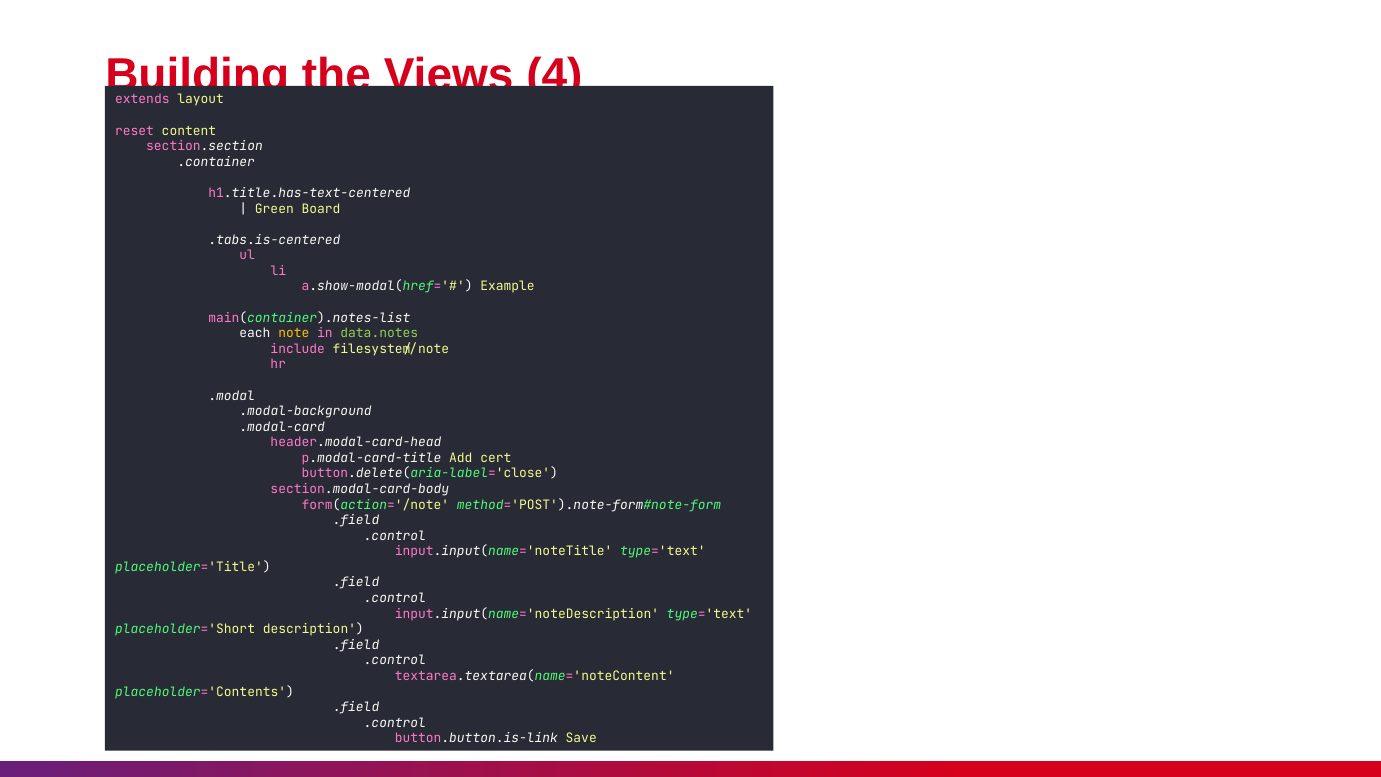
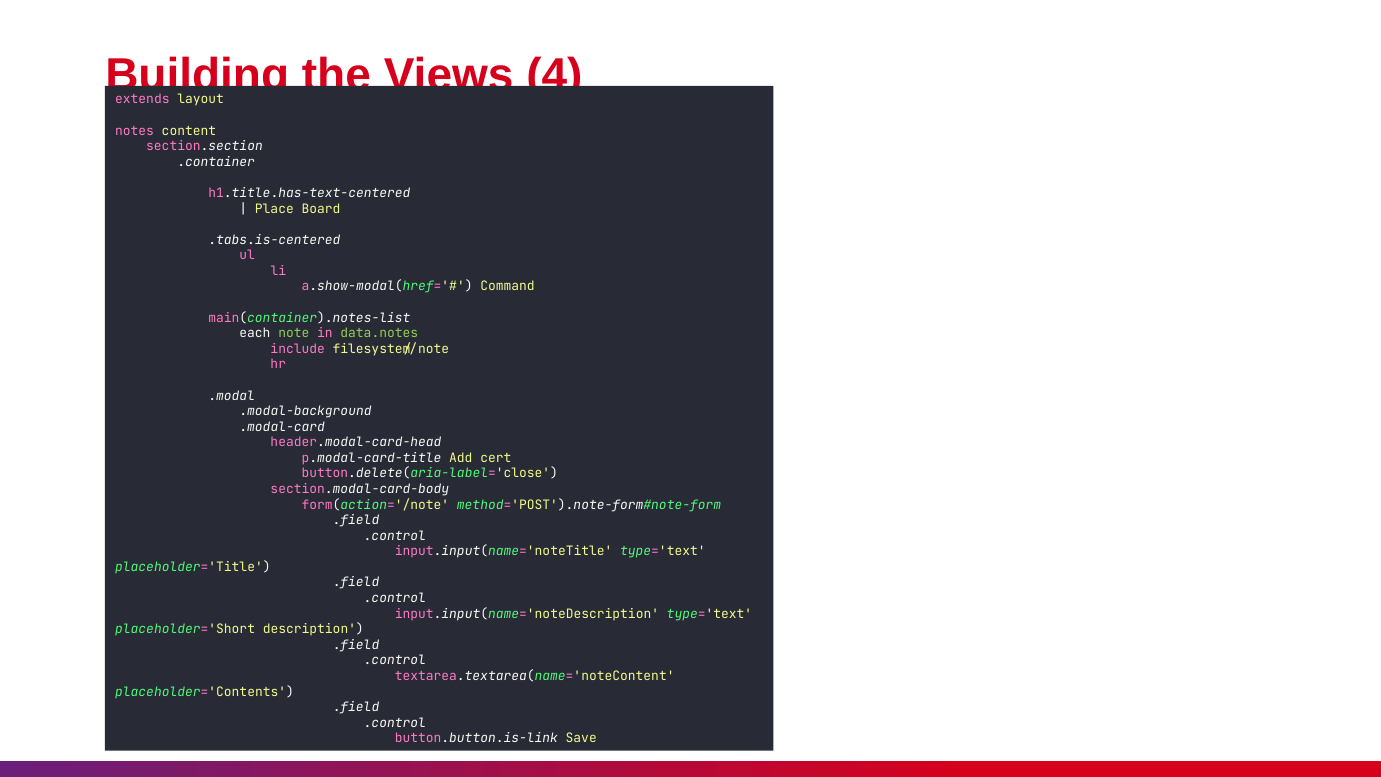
reset: reset -> notes
Green: Green -> Place
Example: Example -> Command
note colour: yellow -> light green
